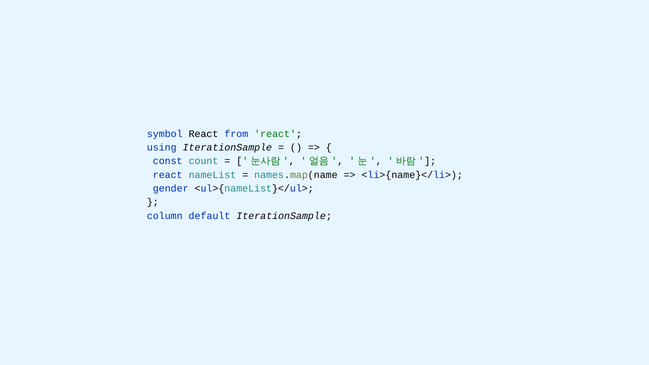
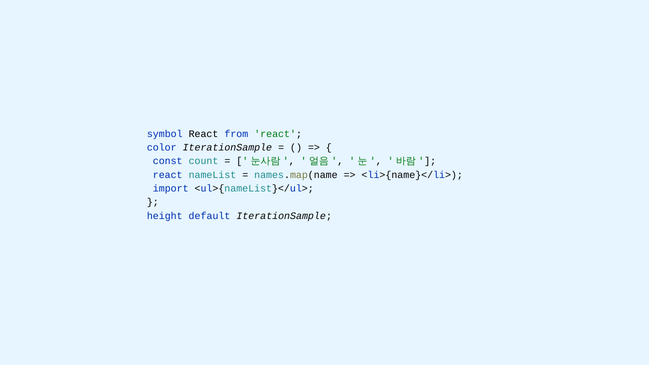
using: using -> color
gender: gender -> import
column: column -> height
